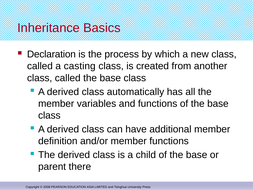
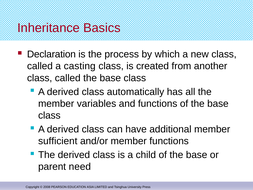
definition: definition -> sufficient
there: there -> need
